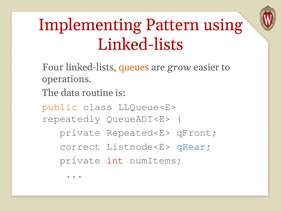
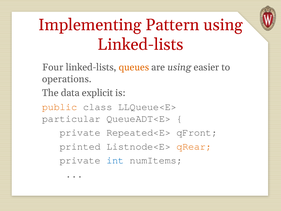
are grow: grow -> using
routine: routine -> explicit
repeatedly: repeatedly -> particular
correct: correct -> printed
qRear colour: blue -> orange
int colour: red -> blue
